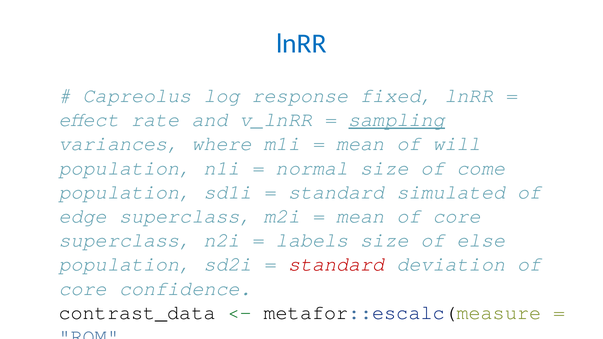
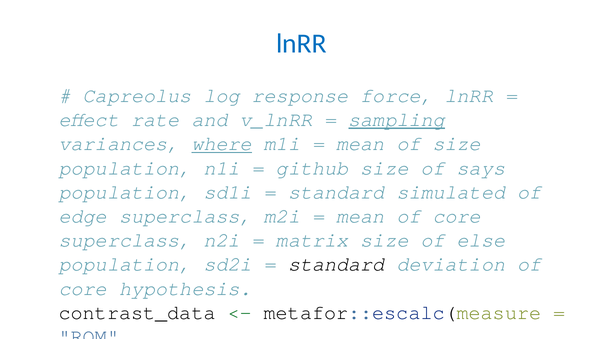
fixed: fixed -> force
where underline: none -> present
of will: will -> size
normal: normal -> github
come: come -> says
labels at (312, 240): labels -> matrix
standard at (336, 264) colour: red -> black
confidence: confidence -> hypothesis
